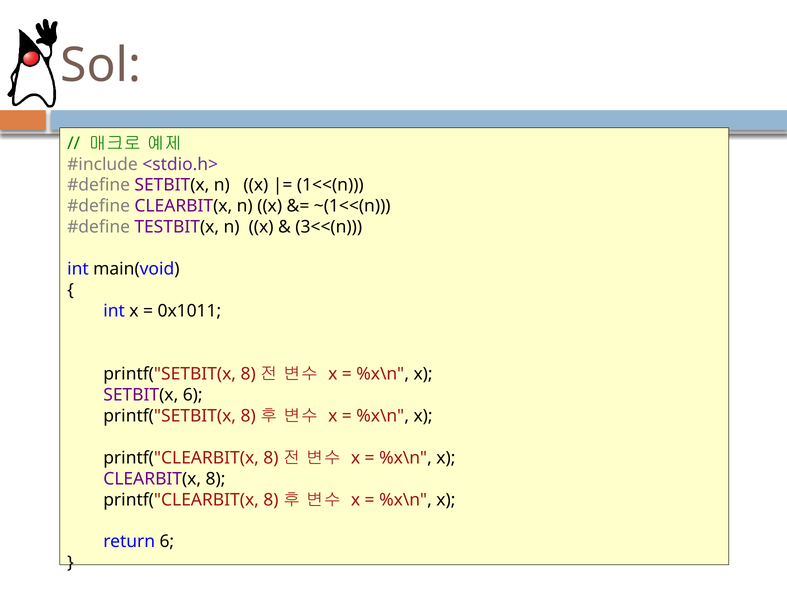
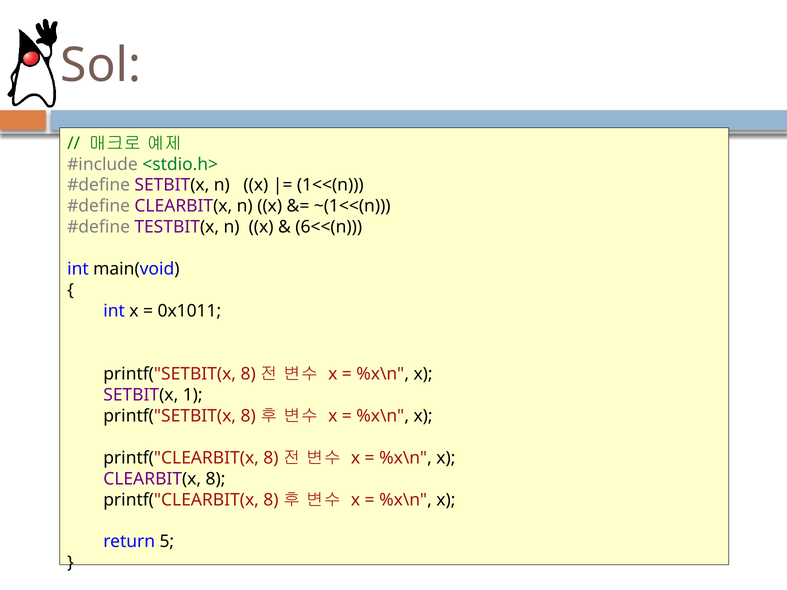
<stdio.h> colour: purple -> green
3<<(n: 3<<(n -> 6<<(n
SETBIT(x 6: 6 -> 1
return 6: 6 -> 5
